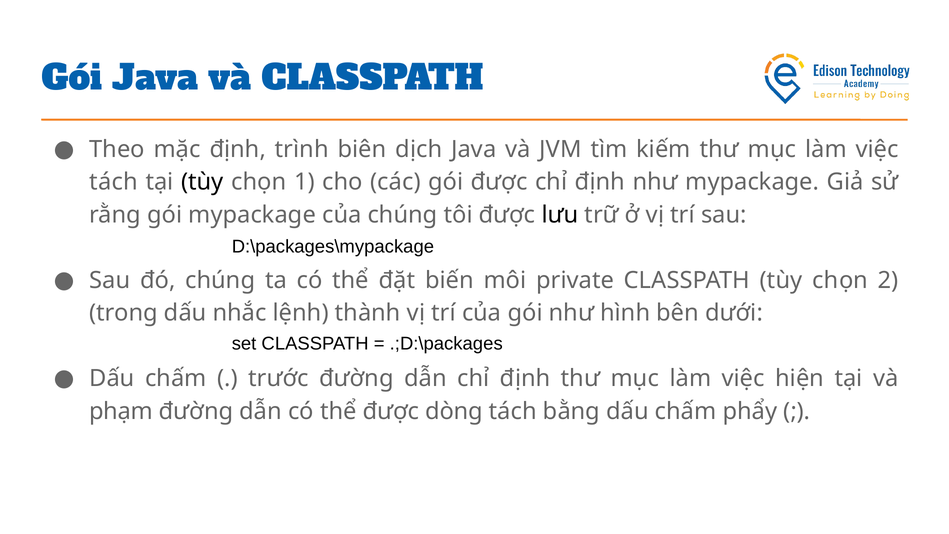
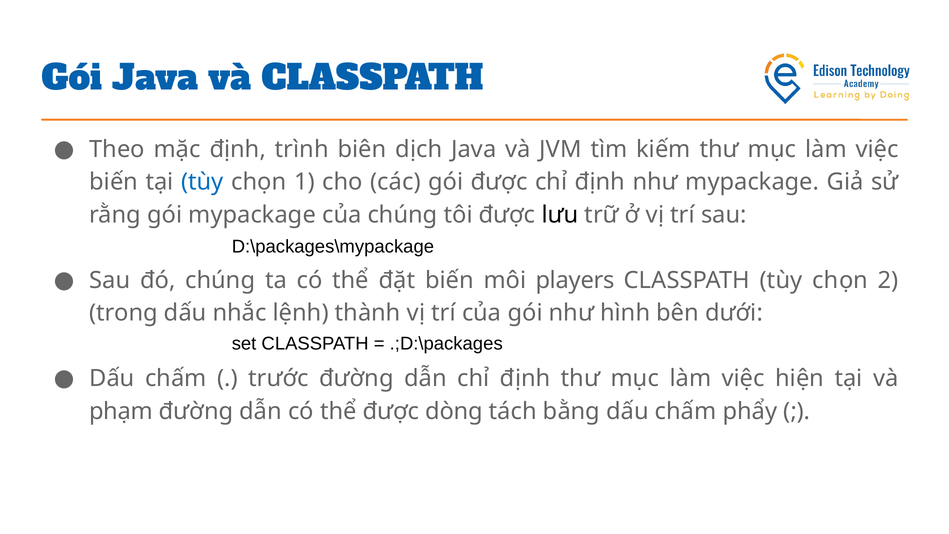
tách at (114, 182): tách -> biến
tùy at (202, 182) colour: black -> blue
private: private -> players
